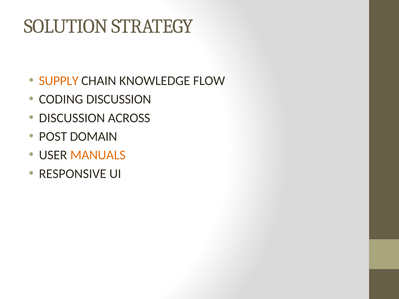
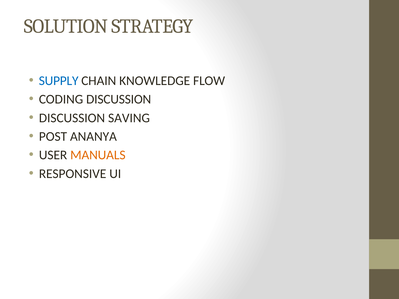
SUPPLY colour: orange -> blue
ACROSS: ACROSS -> SAVING
DOMAIN: DOMAIN -> ANANYA
